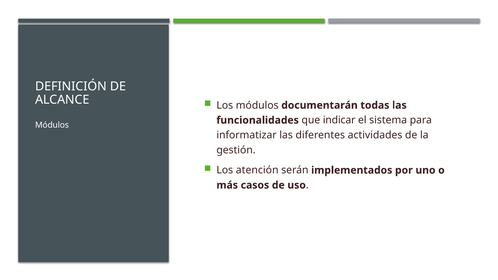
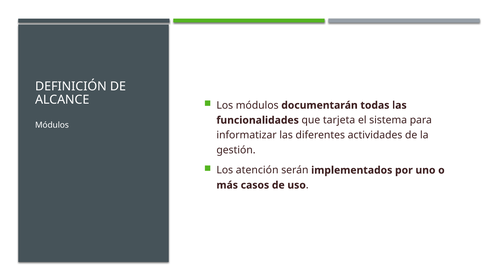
indicar: indicar -> tarjeta
